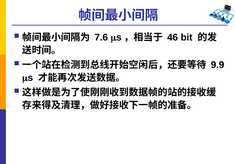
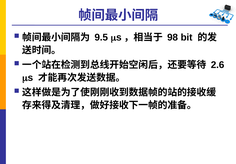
7.6: 7.6 -> 9.5
46: 46 -> 98
9.9: 9.9 -> 2.6
